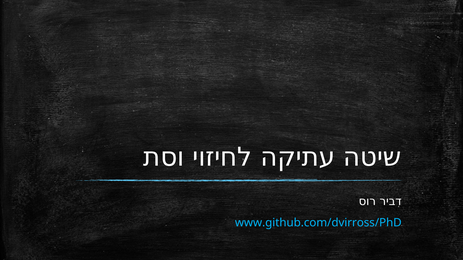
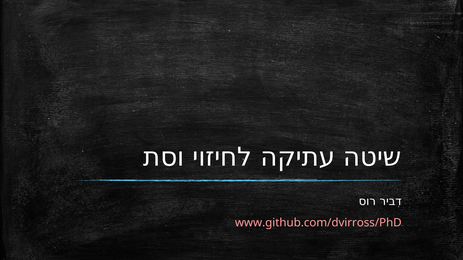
www.github.com/dvirross/PhD colour: light blue -> pink
